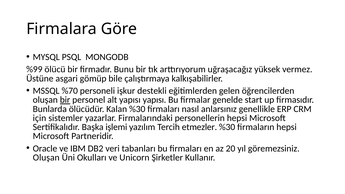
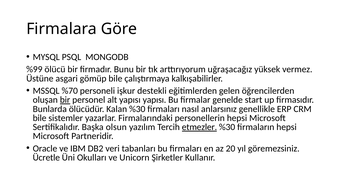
için at (40, 118): için -> bile
işlemi: işlemi -> olsun
etmezler underline: none -> present
Oluşan at (46, 158): Oluşan -> Ücretle
